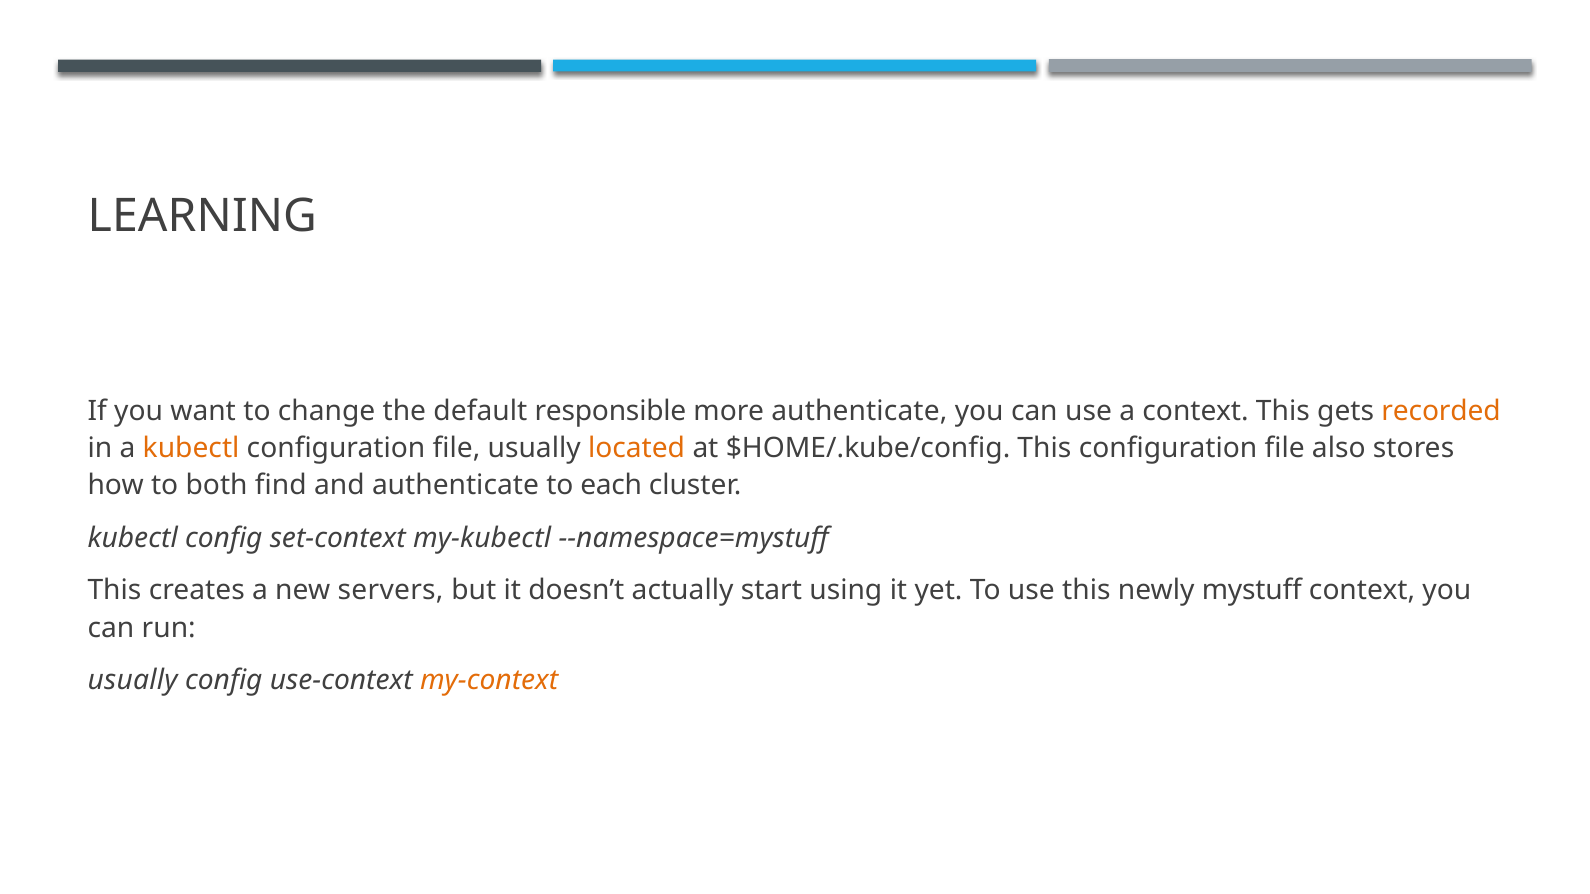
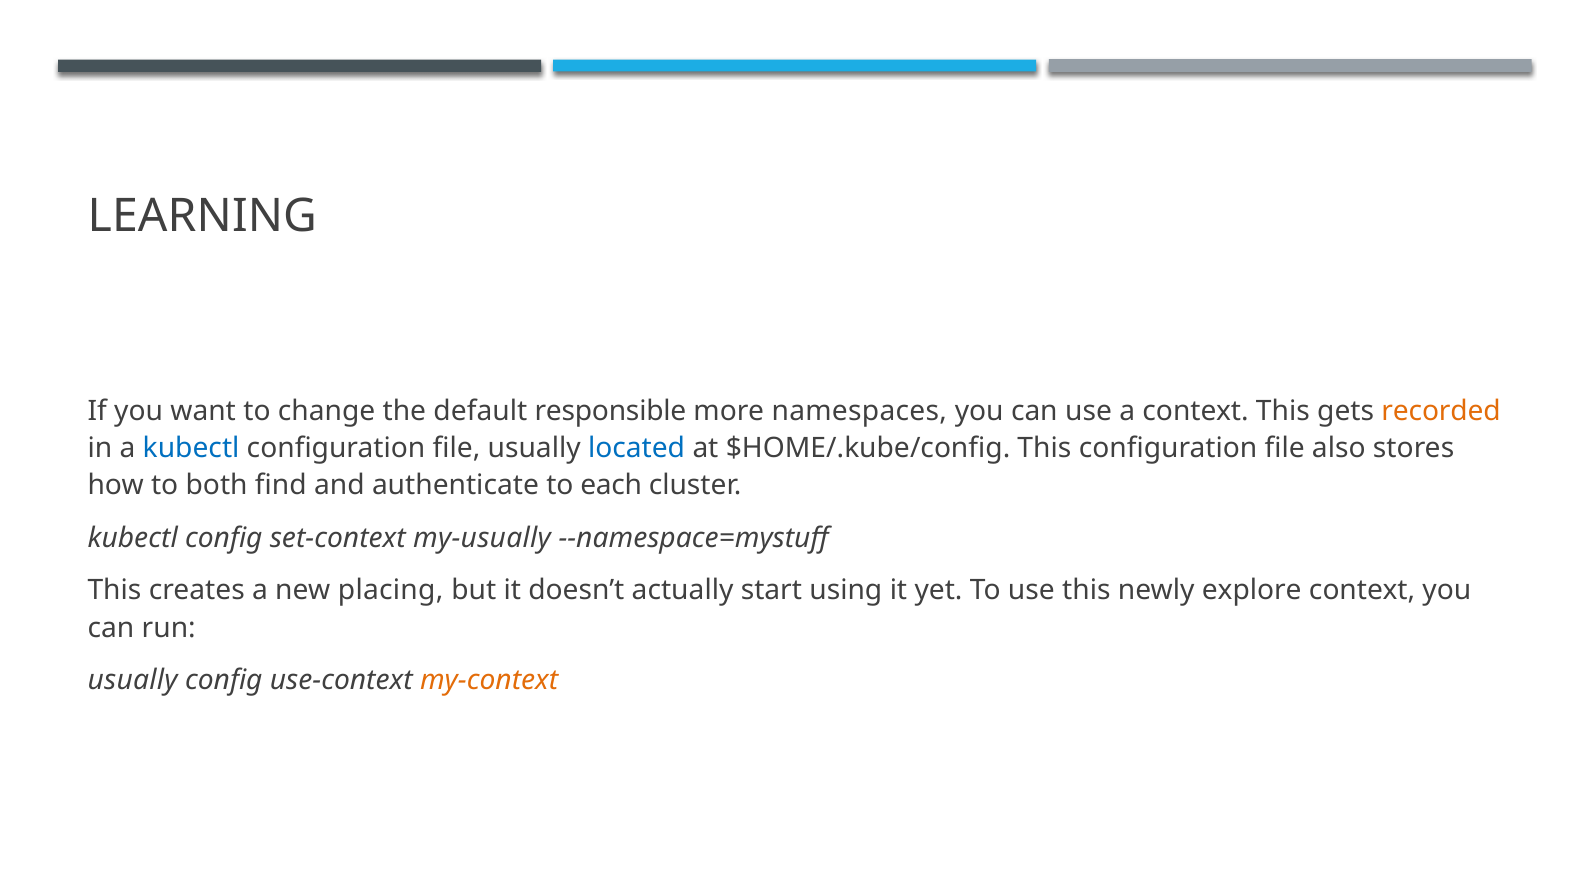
more authenticate: authenticate -> namespaces
kubectl at (191, 448) colour: orange -> blue
located colour: orange -> blue
my-kubectl: my-kubectl -> my-usually
servers: servers -> placing
mystuff: mystuff -> explore
